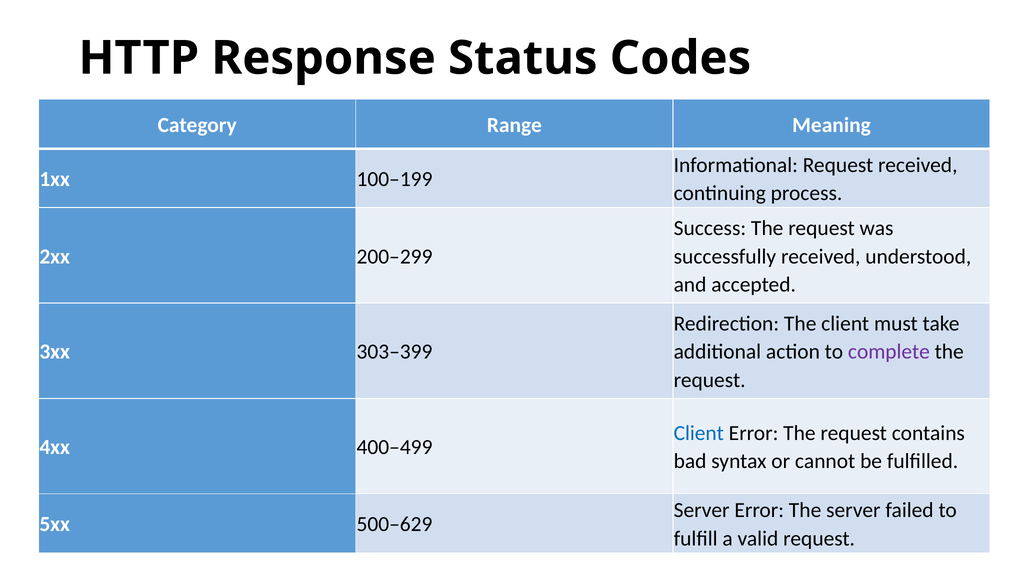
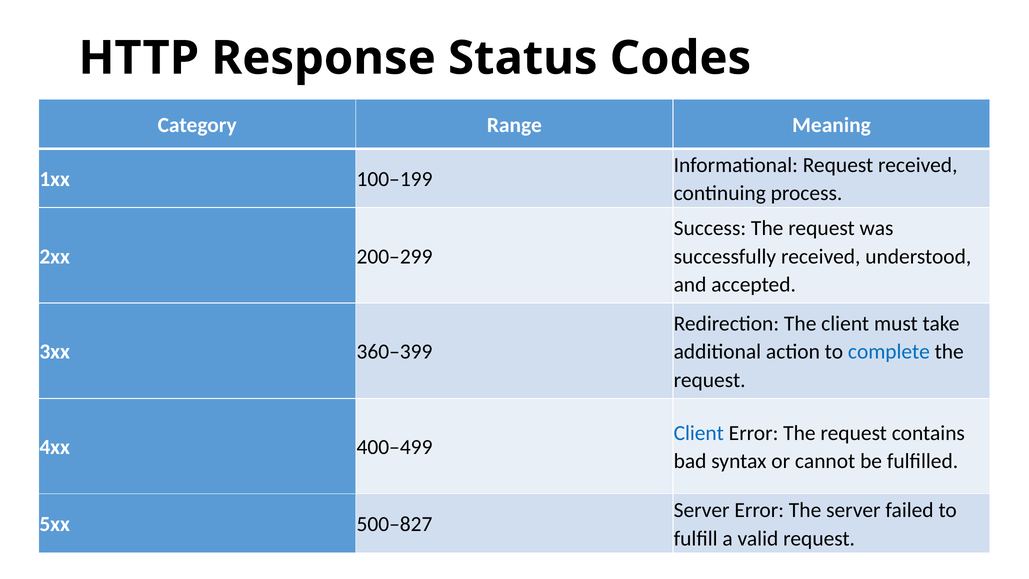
303–399: 303–399 -> 360–399
complete colour: purple -> blue
500–629: 500–629 -> 500–827
